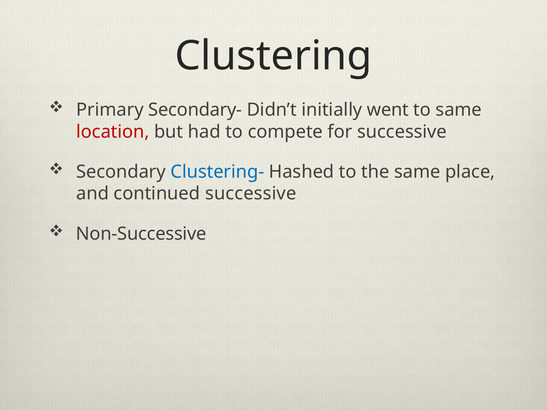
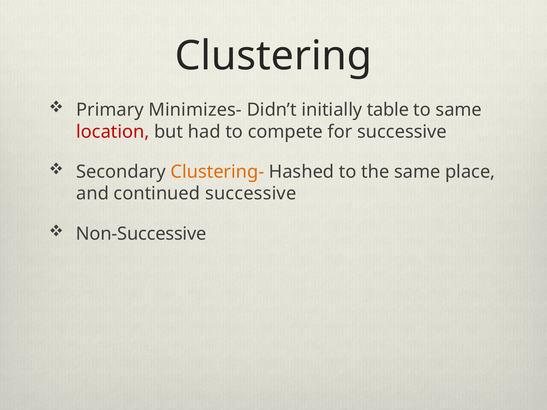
Secondary-: Secondary- -> Minimizes-
went: went -> table
Clustering- colour: blue -> orange
